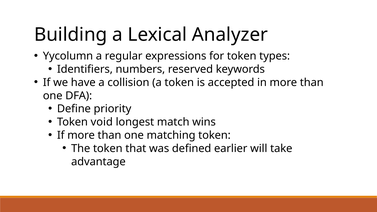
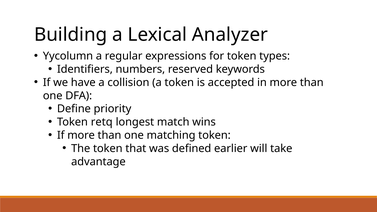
void: void -> retq
